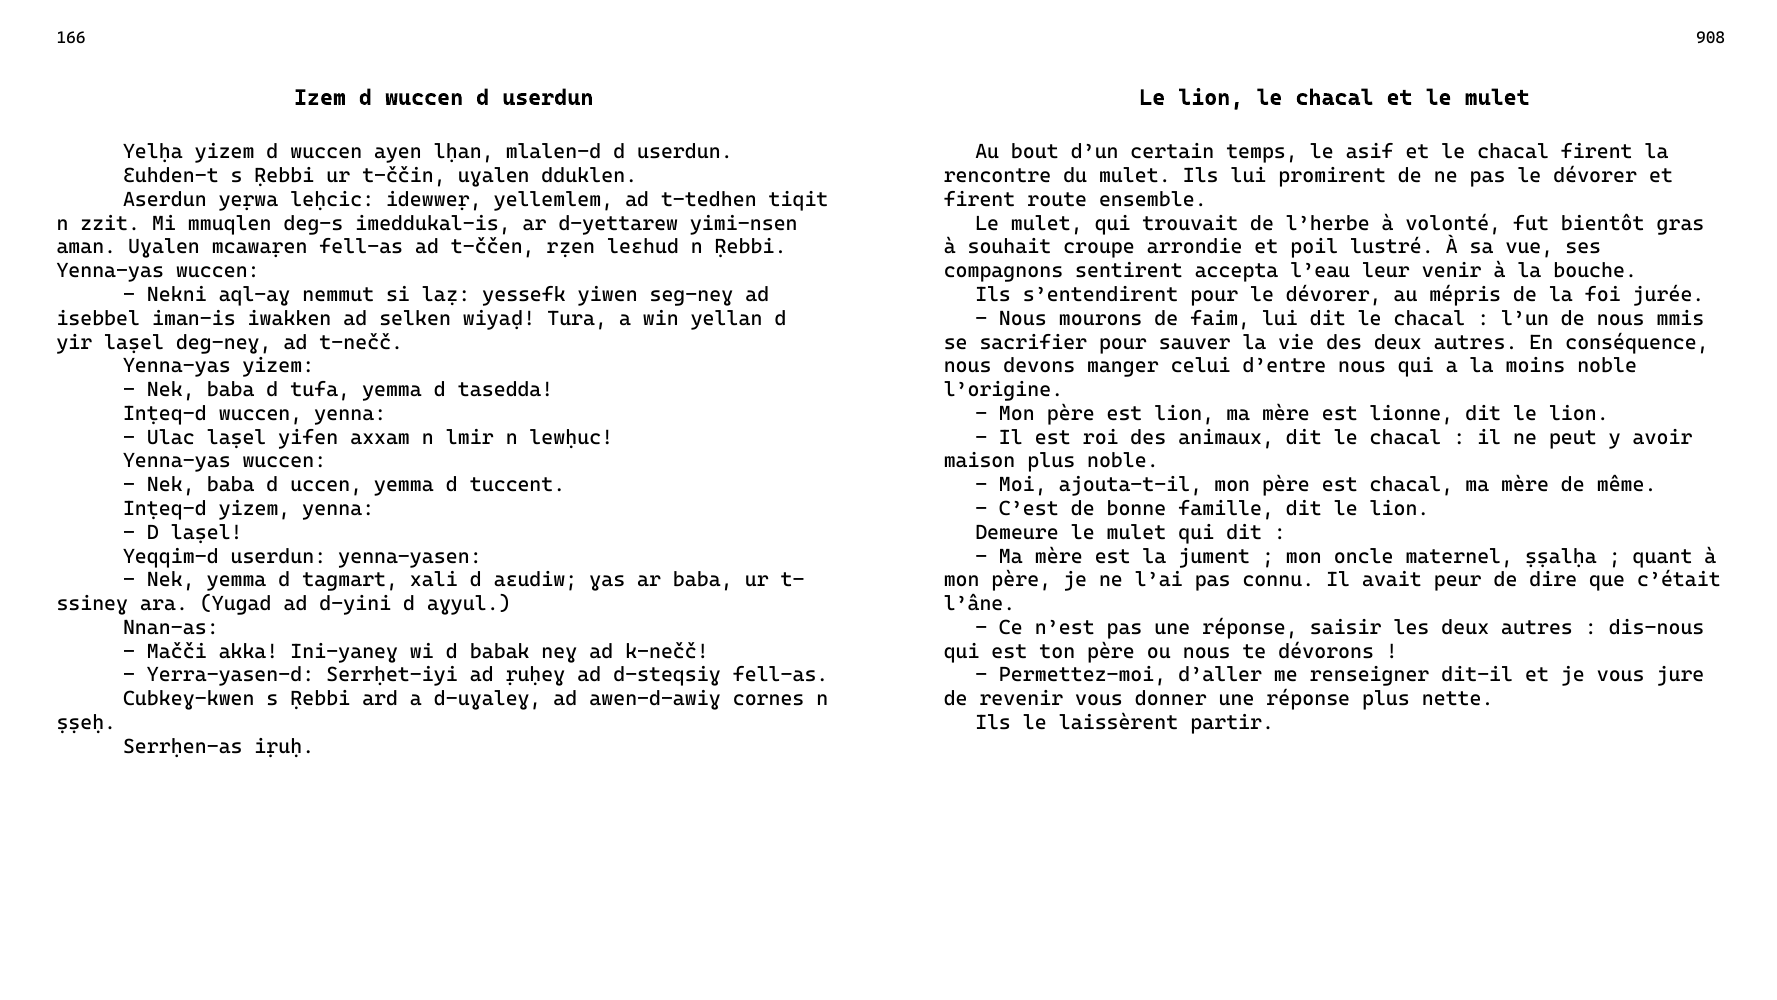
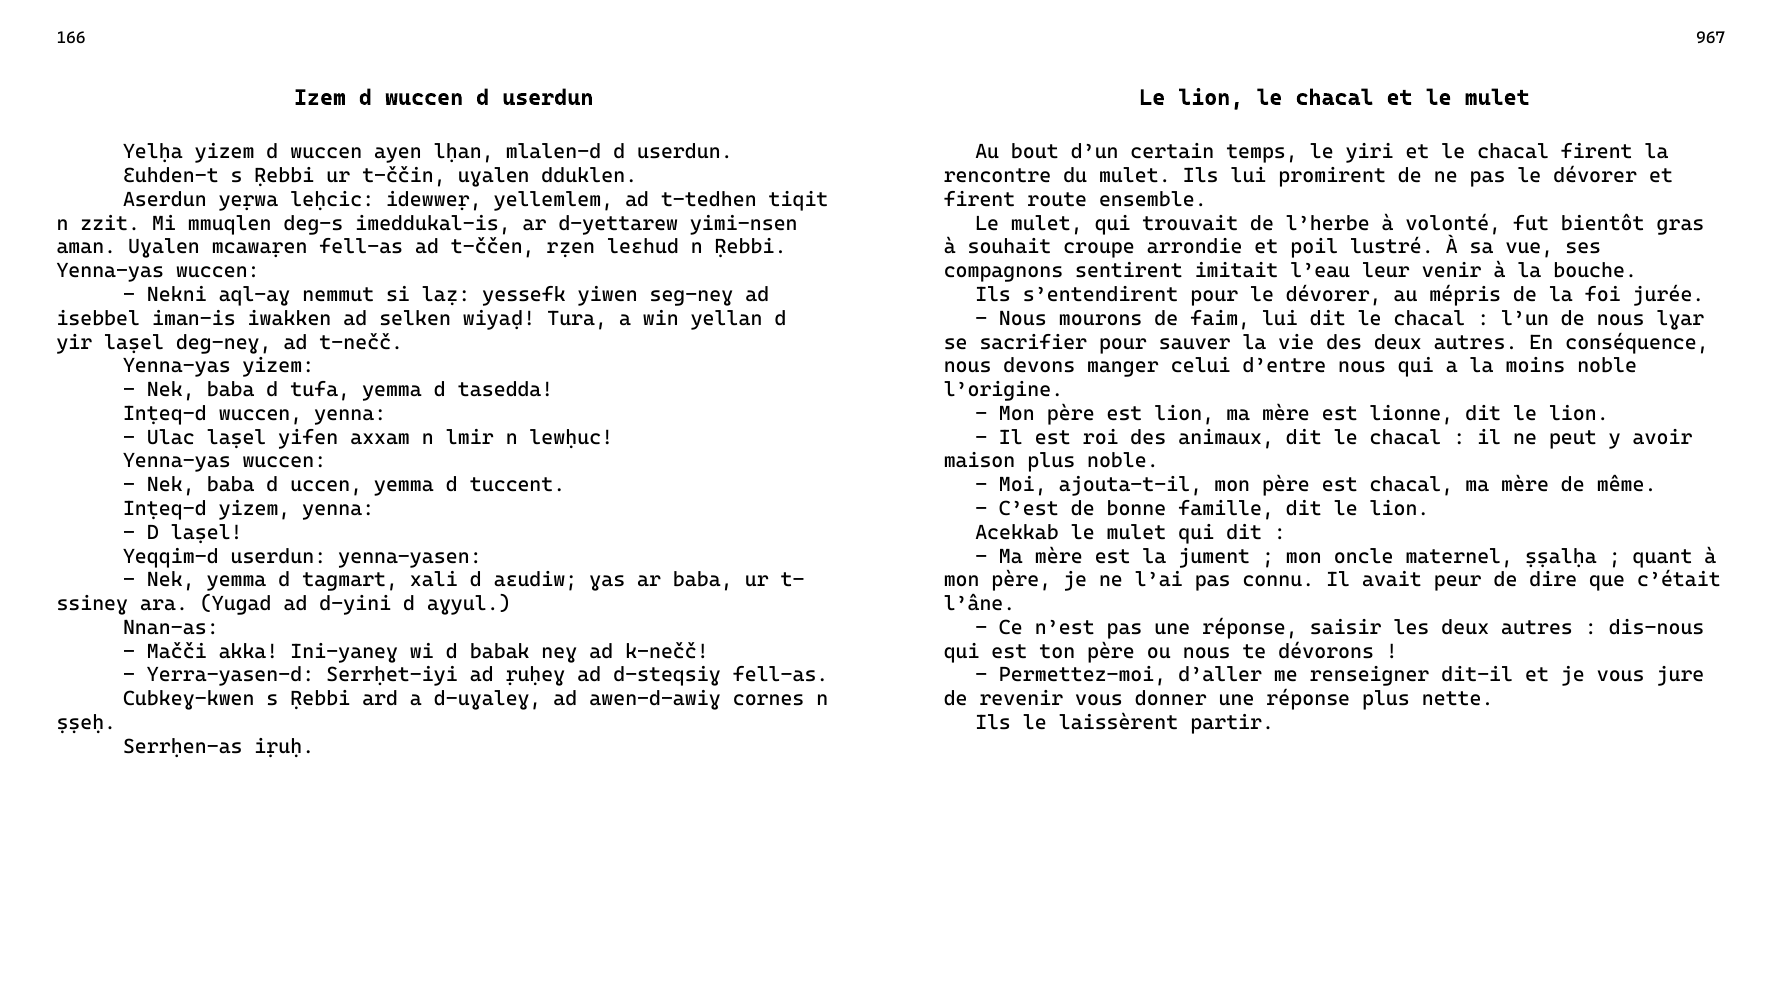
908: 908 -> 967
asif: asif -> yiri
accepta: accepta -> imitait
mmis: mmis -> lɣar
Demeure: Demeure -> Acekkab
